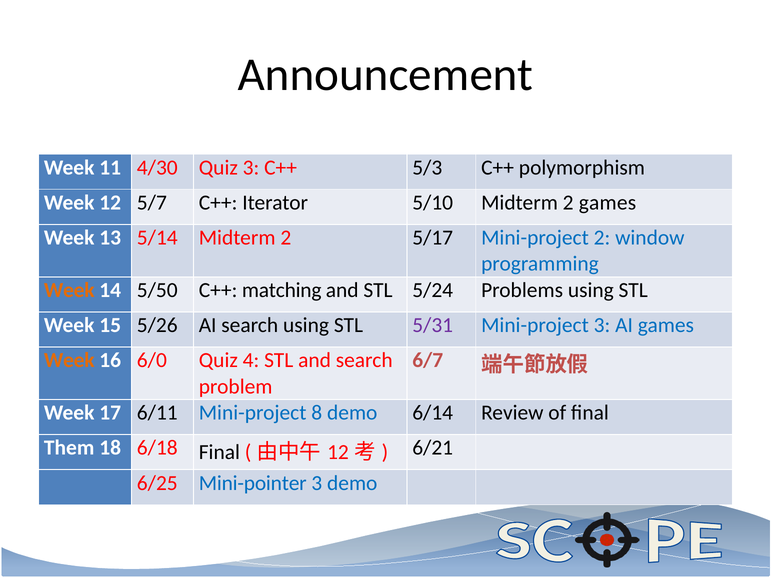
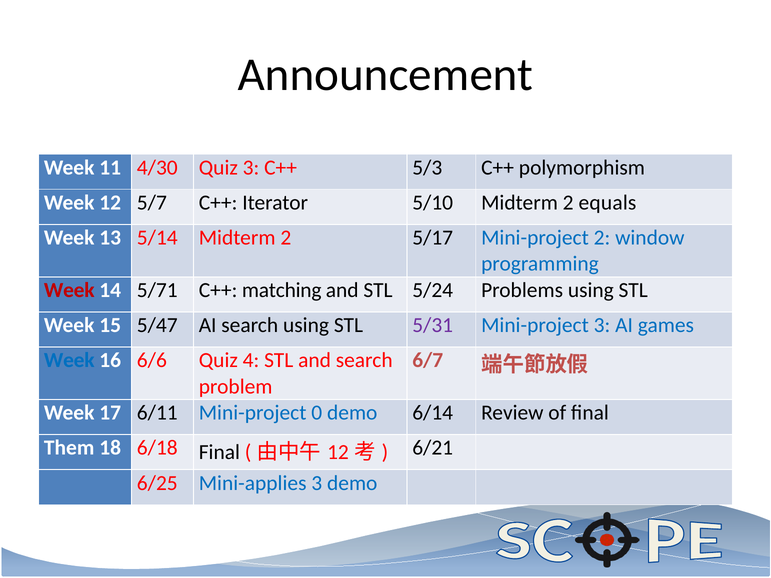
2 games: games -> equals
Week at (69, 290) colour: orange -> red
5/50: 5/50 -> 5/71
5/26: 5/26 -> 5/47
Week at (69, 361) colour: orange -> blue
6/0: 6/0 -> 6/6
8: 8 -> 0
Mini-pointer: Mini-pointer -> Mini-applies
